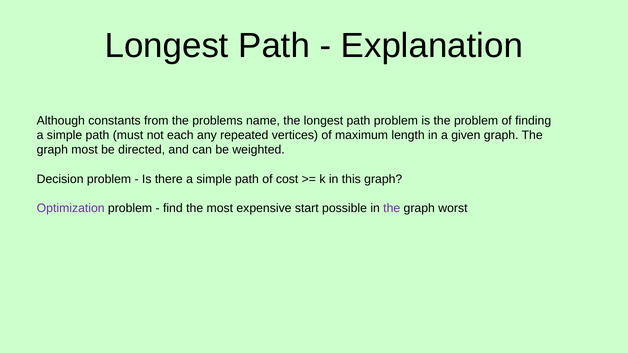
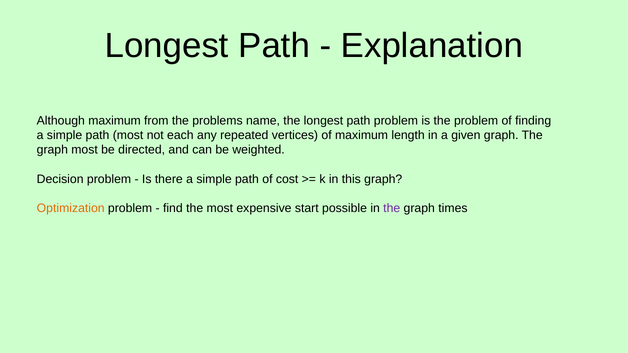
Although constants: constants -> maximum
path must: must -> most
Optimization colour: purple -> orange
worst: worst -> times
